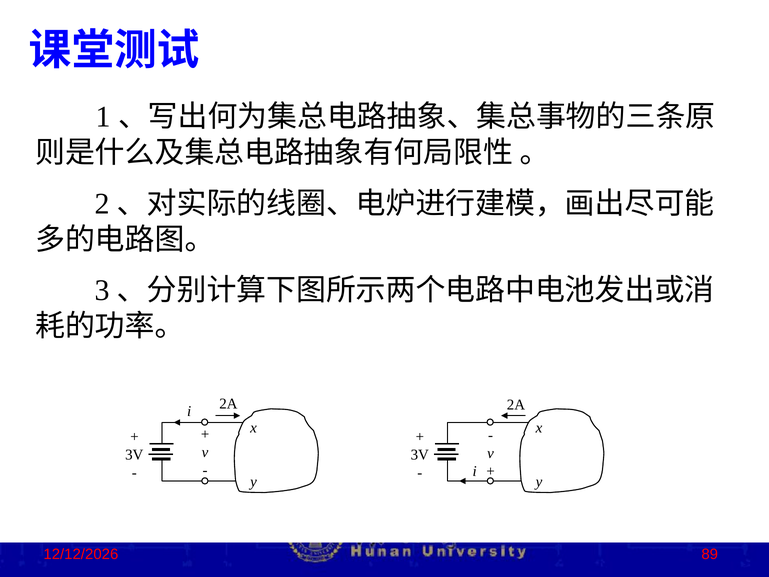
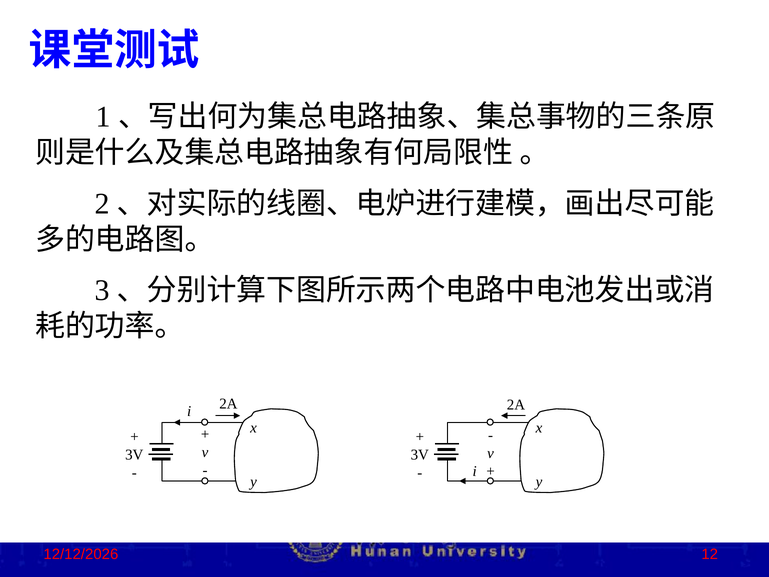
89: 89 -> 12
